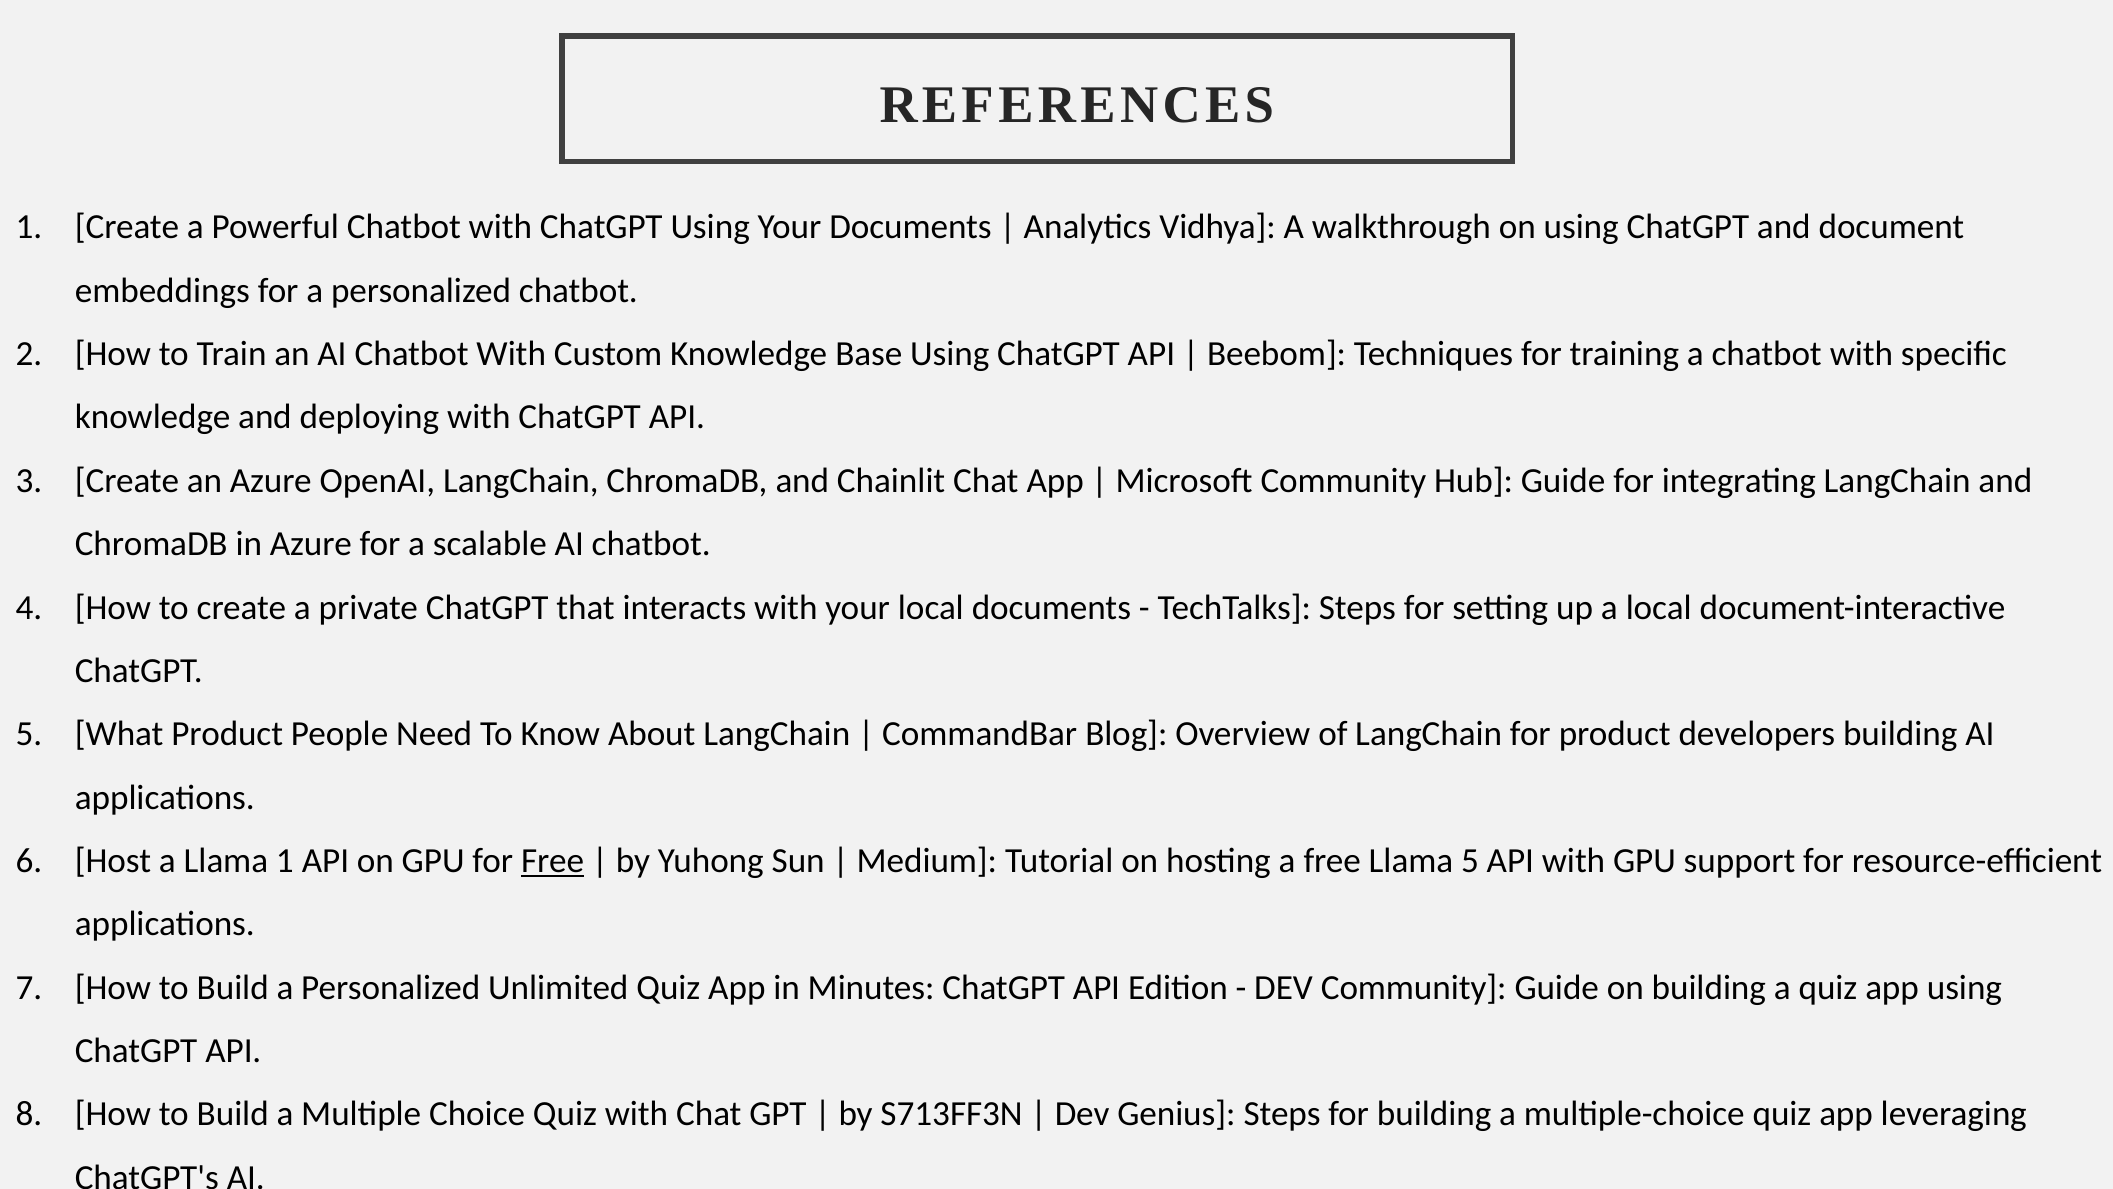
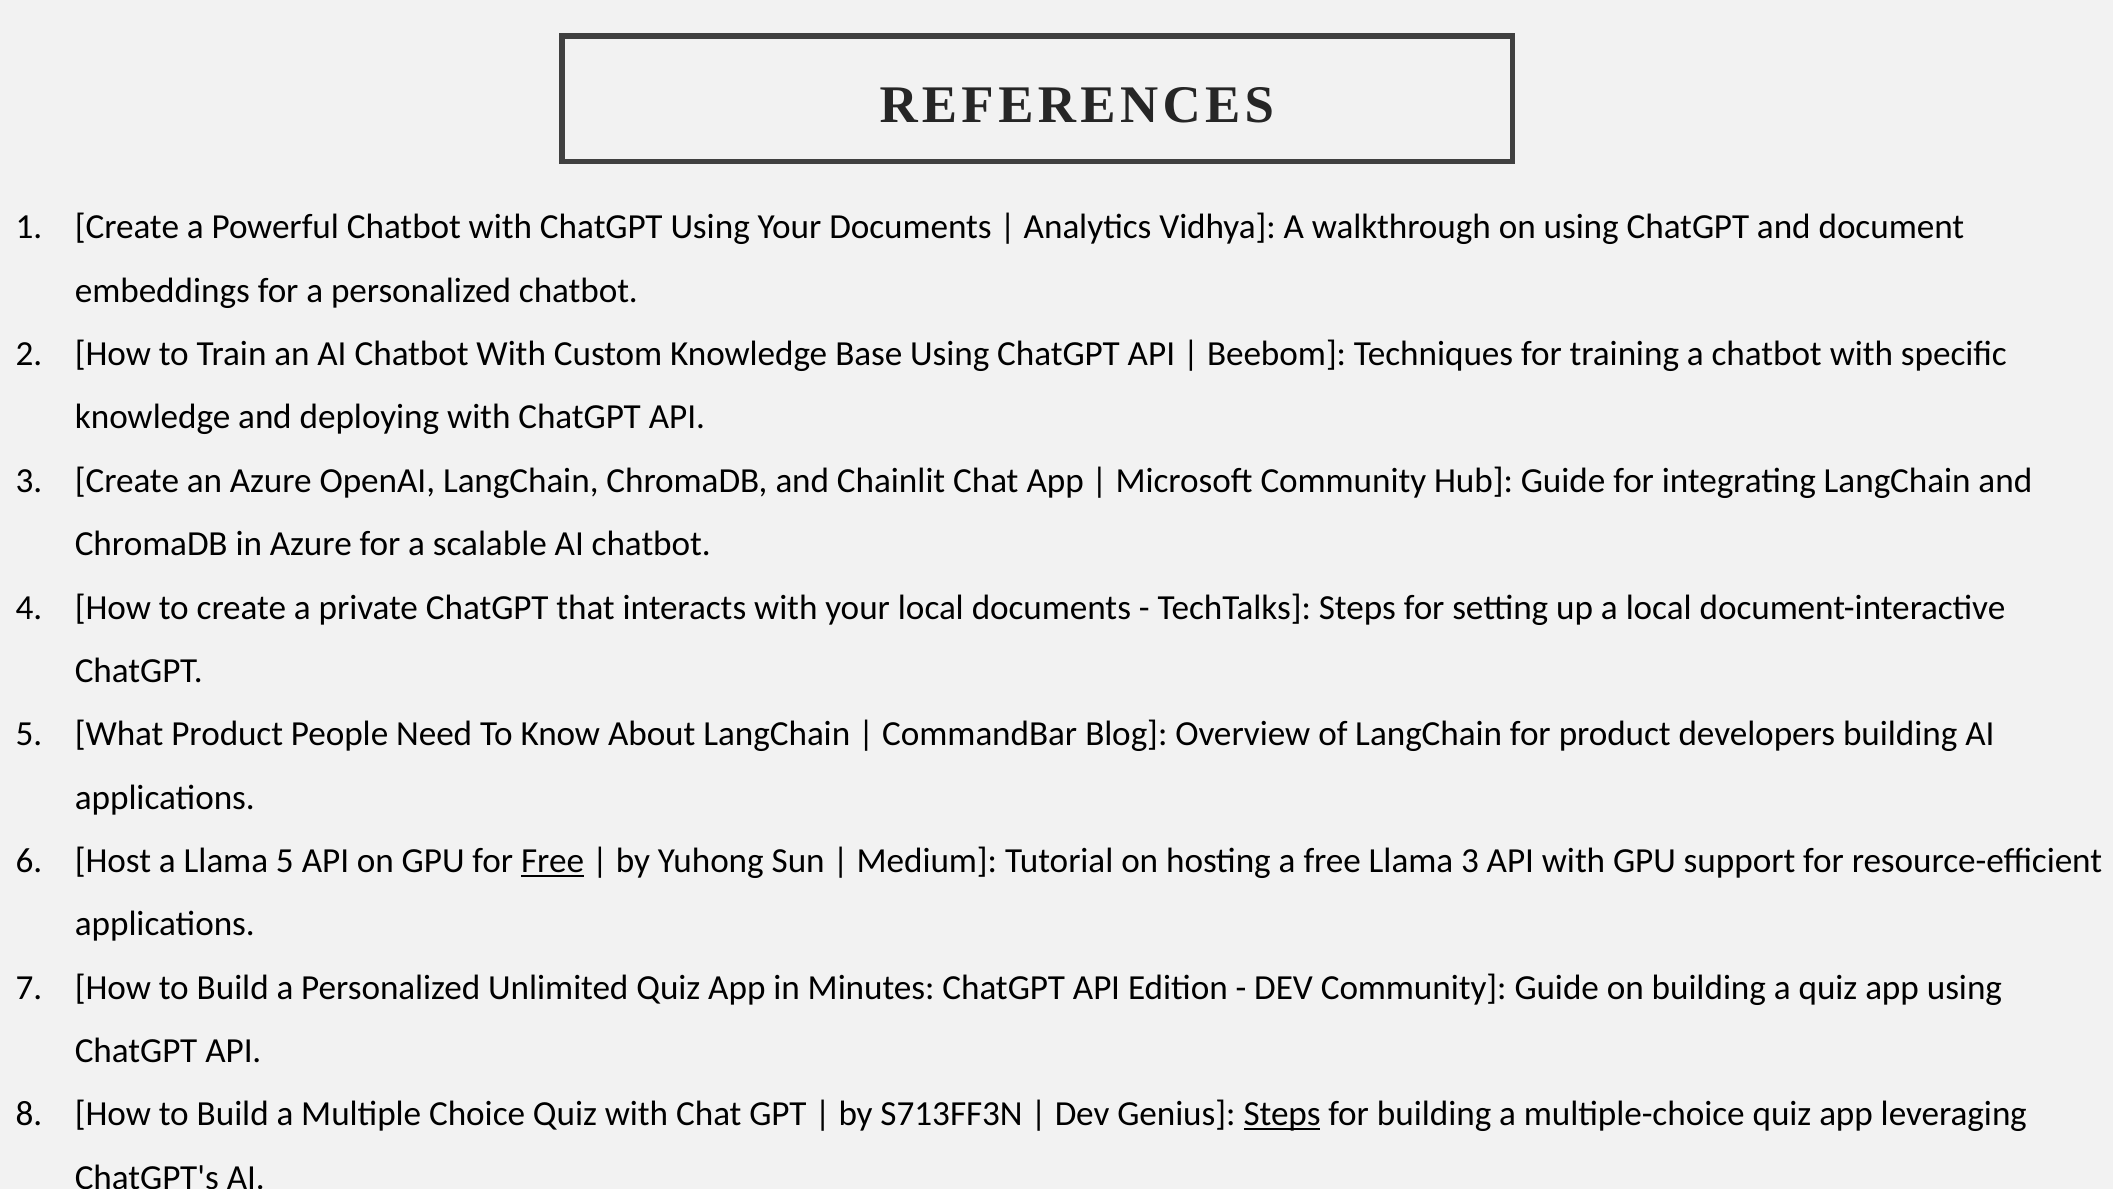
Llama 1: 1 -> 5
Llama 5: 5 -> 3
Steps at (1282, 1114) underline: none -> present
